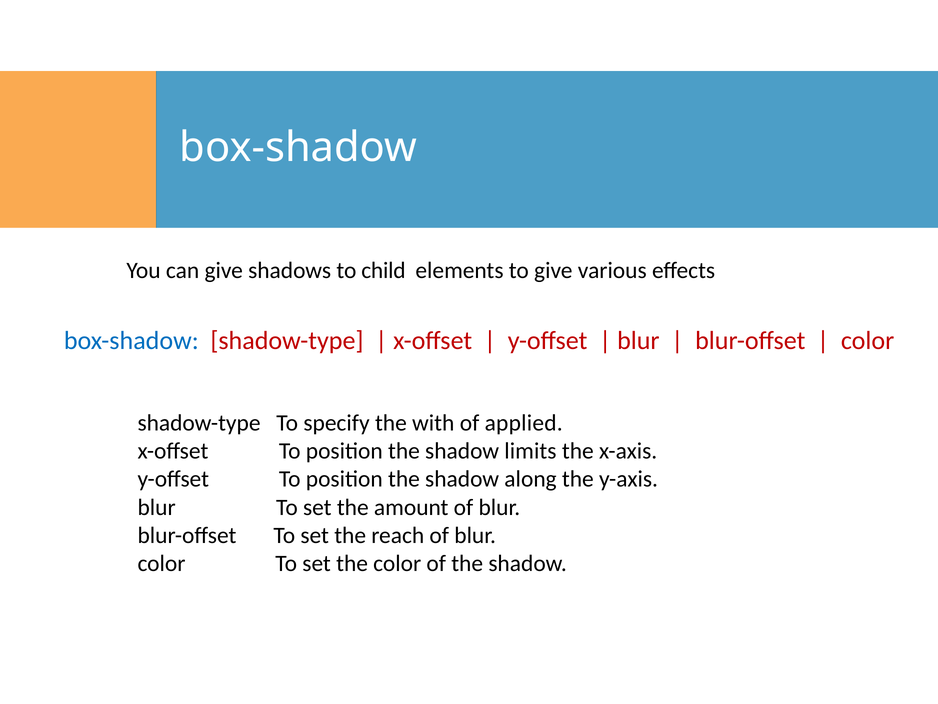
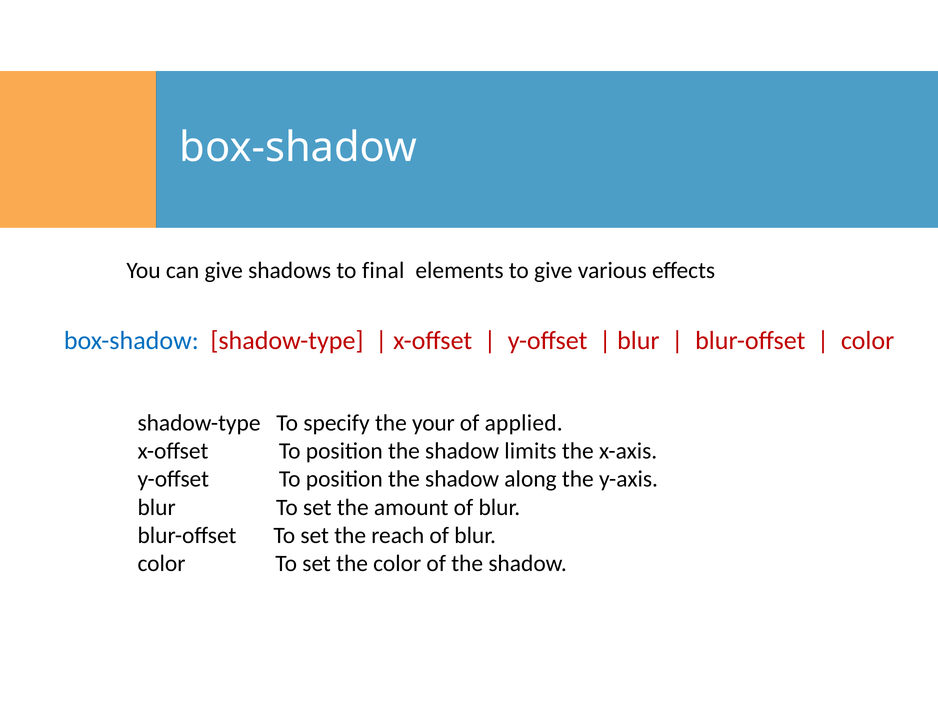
child: child -> final
with: with -> your
